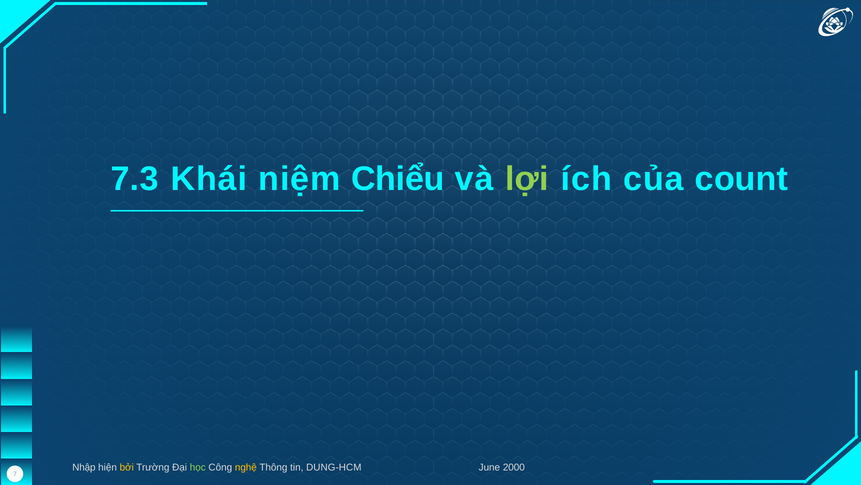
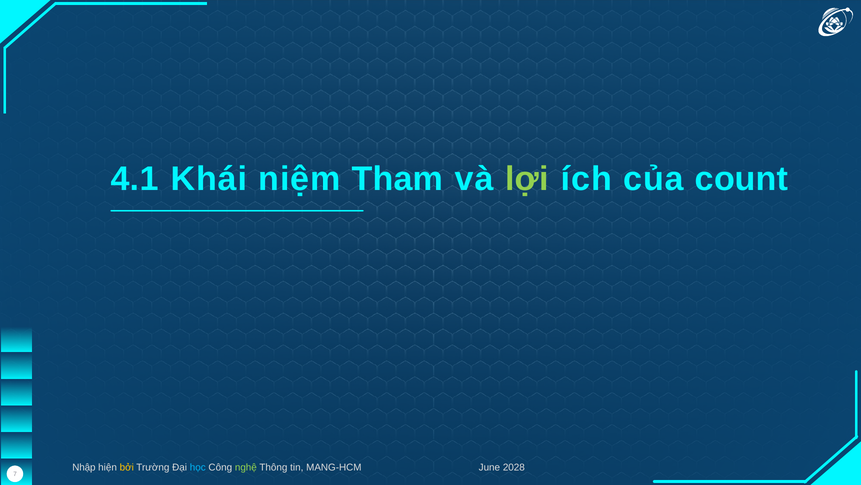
7.3: 7.3 -> 4.1
Chiểu: Chiểu -> Tham
học colour: light green -> light blue
nghệ colour: yellow -> light green
DUNG-HCM: DUNG-HCM -> MANG-HCM
2000: 2000 -> 2028
